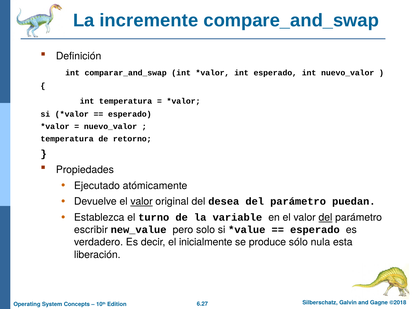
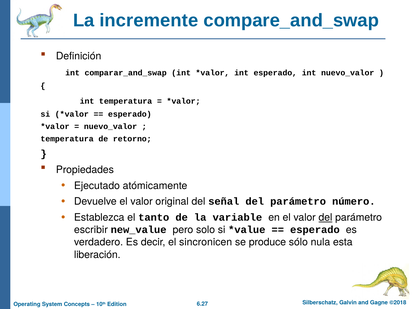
valor at (142, 202) underline: present -> none
desea: desea -> señal
puedan: puedan -> número
turno: turno -> tanto
inicialmente: inicialmente -> sincronicen
